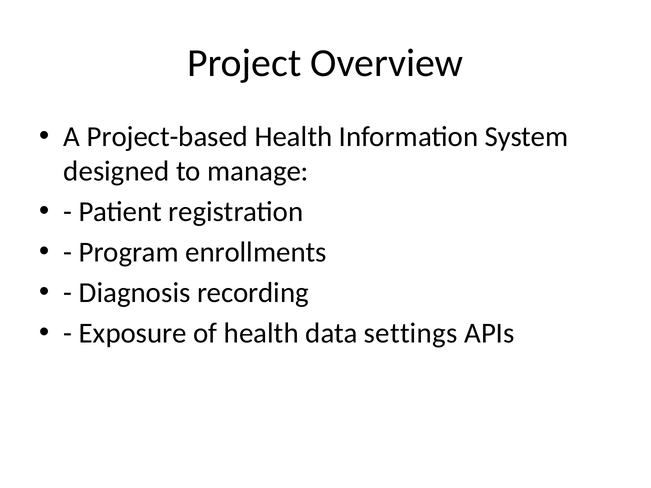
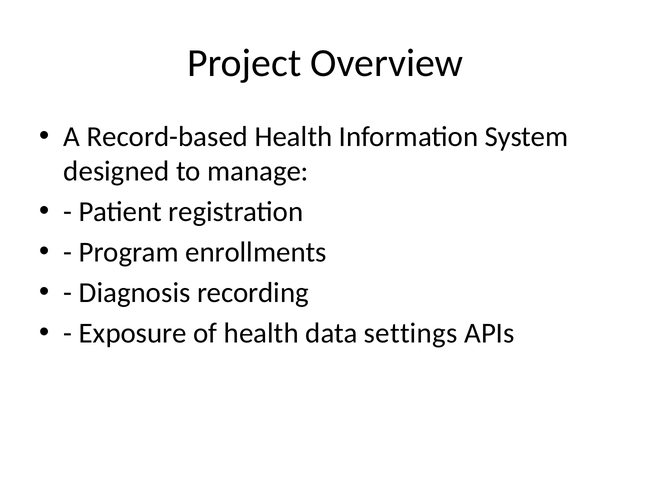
Project-based: Project-based -> Record-based
